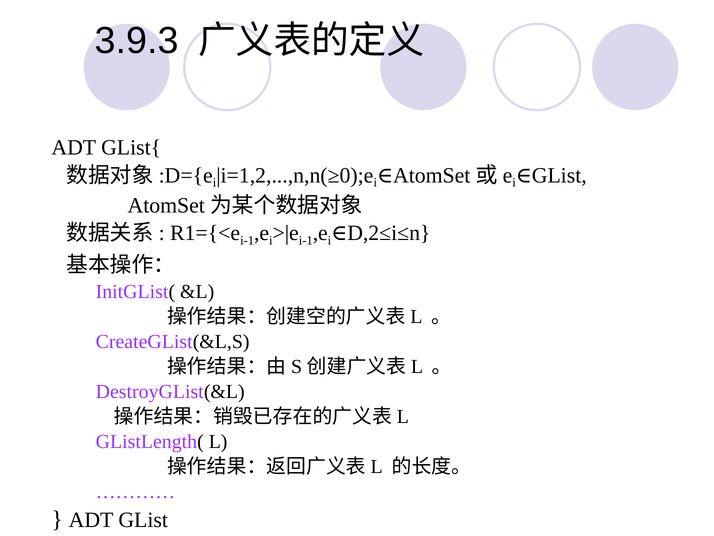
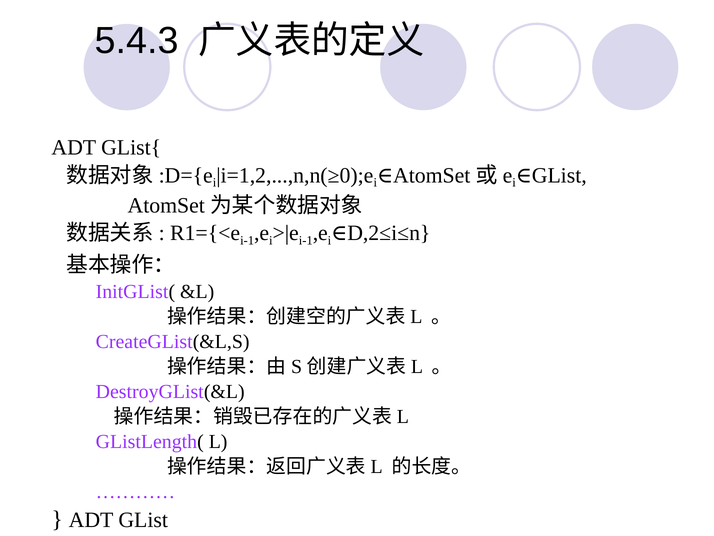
3.9.3: 3.9.3 -> 5.4.3
